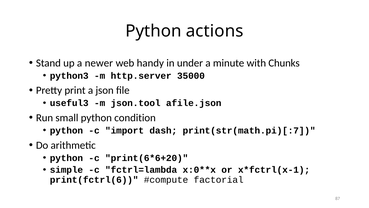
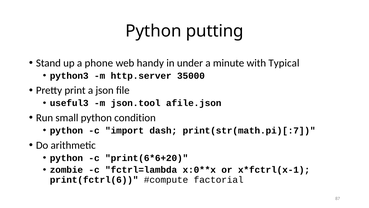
actions: actions -> putting
newer: newer -> phone
Chunks: Chunks -> Typical
simple: simple -> zombie
